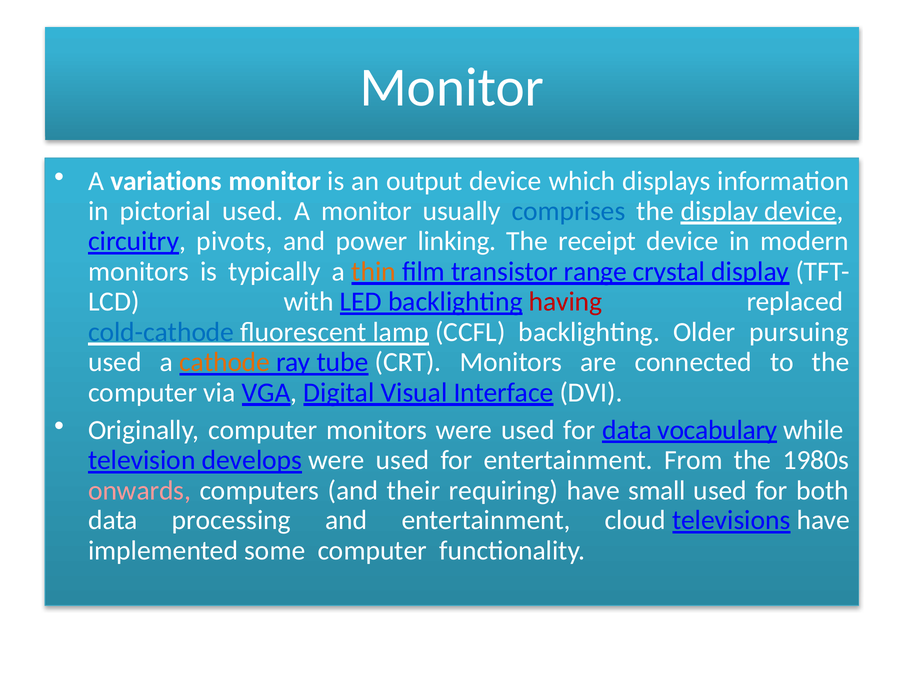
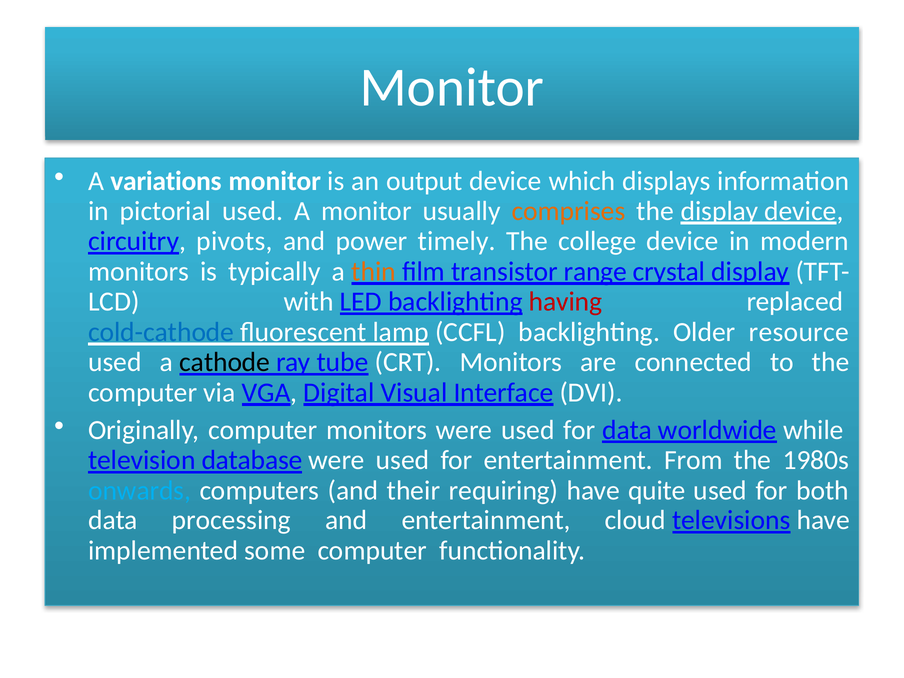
comprises colour: blue -> orange
linking: linking -> timely
receipt: receipt -> college
pursuing: pursuing -> resource
cathode colour: orange -> black
vocabulary: vocabulary -> worldwide
develops: develops -> database
onwards colour: pink -> light blue
small: small -> quite
